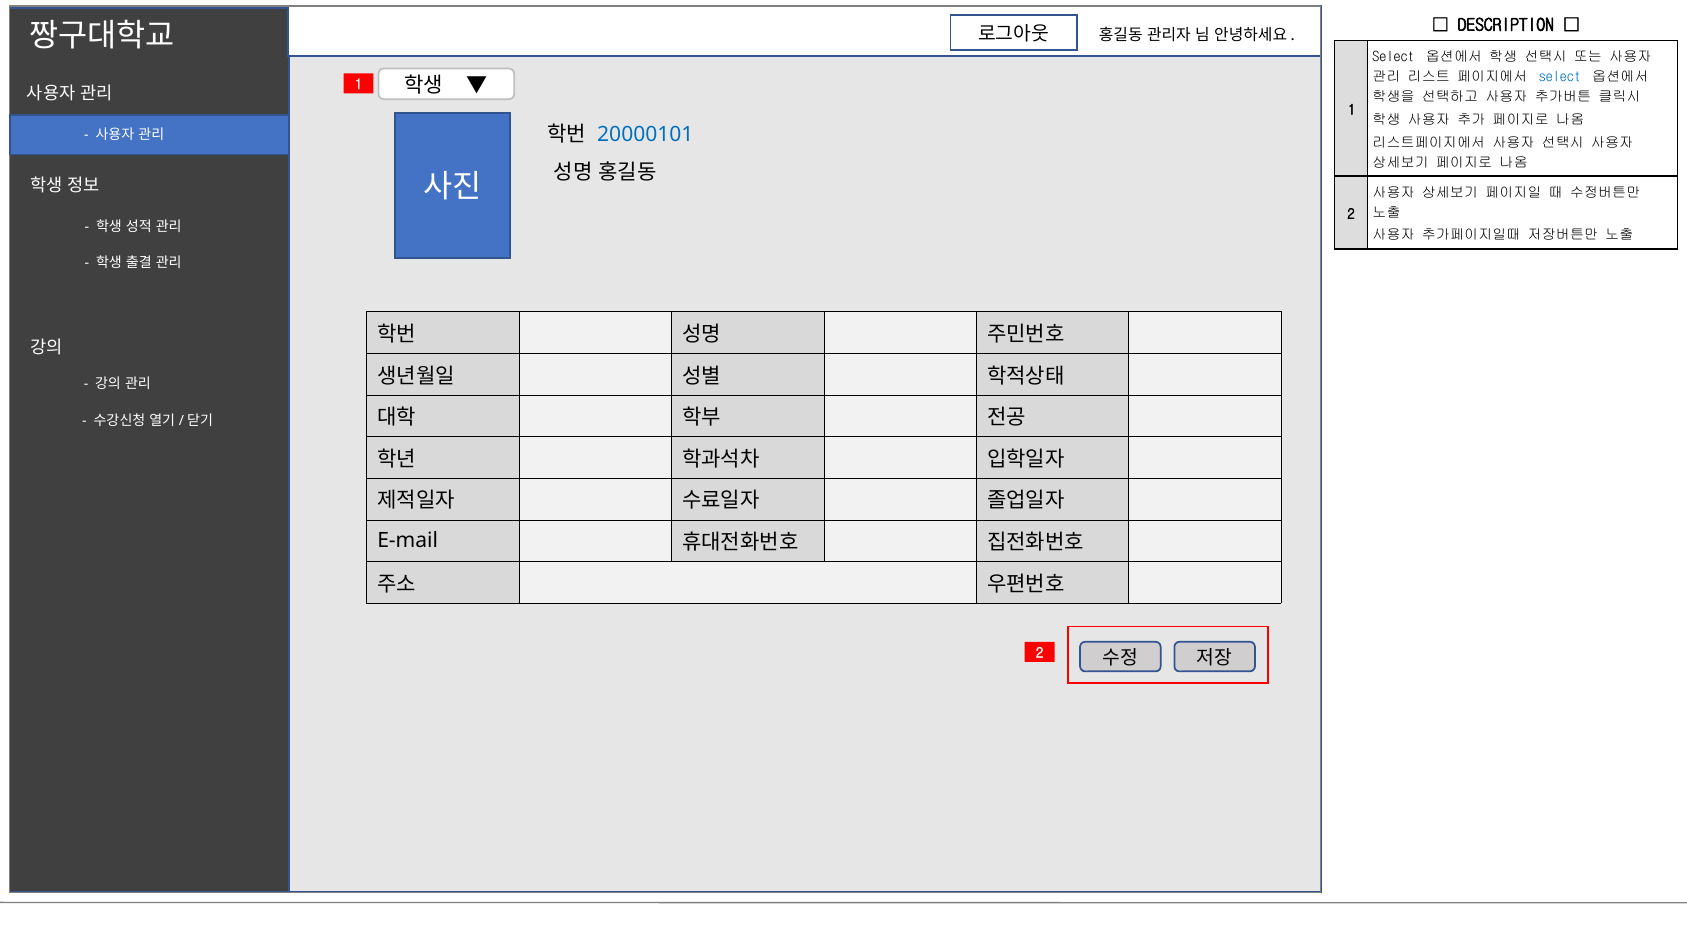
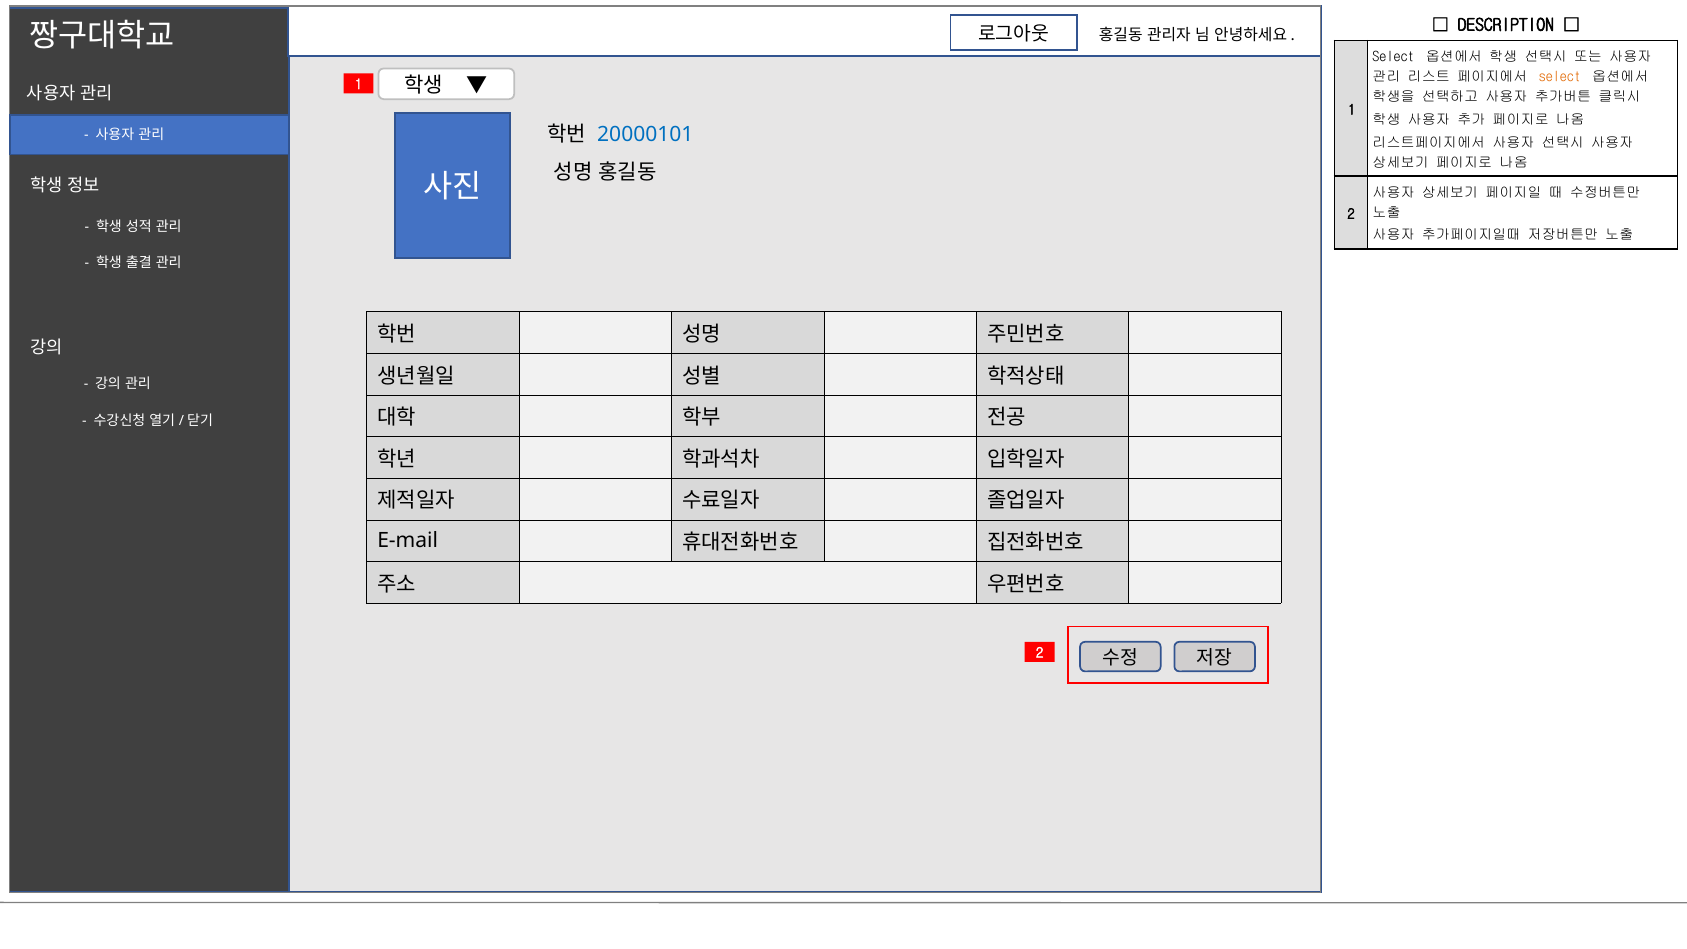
select at (1560, 77) colour: blue -> orange
